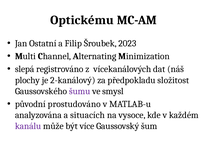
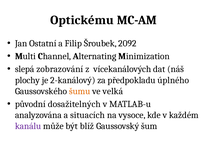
2023: 2023 -> 2092
registrováno: registrováno -> zobrazování
složitost: složitost -> úplného
šumu colour: purple -> orange
smysl: smysl -> velká
prostudováno: prostudováno -> dosažitelných
více: více -> blíž
